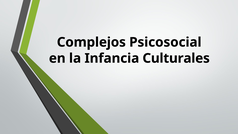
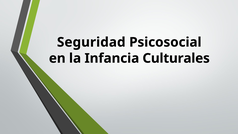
Complejos: Complejos -> Seguridad
